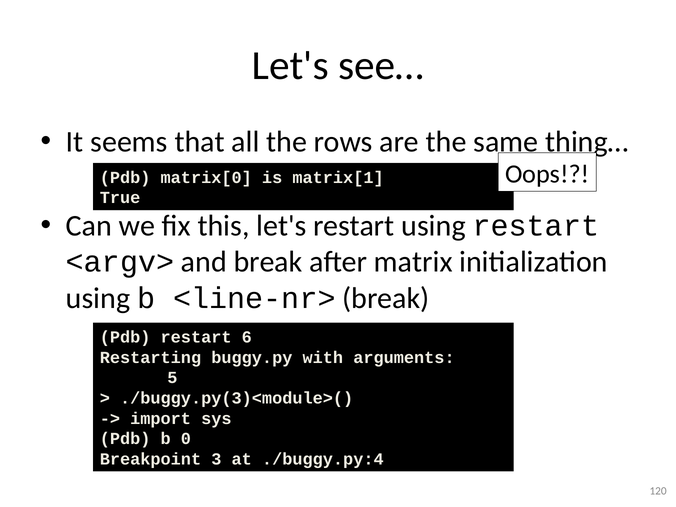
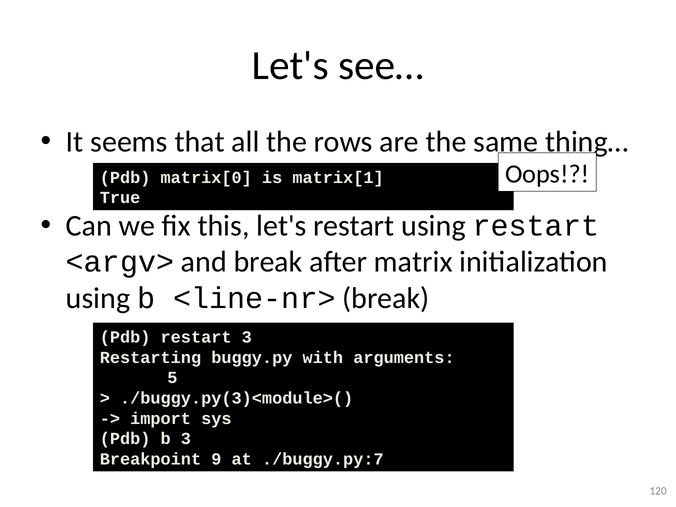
restart 6: 6 -> 3
b 0: 0 -> 3
3: 3 -> 9
./buggy.py:4: ./buggy.py:4 -> ./buggy.py:7
